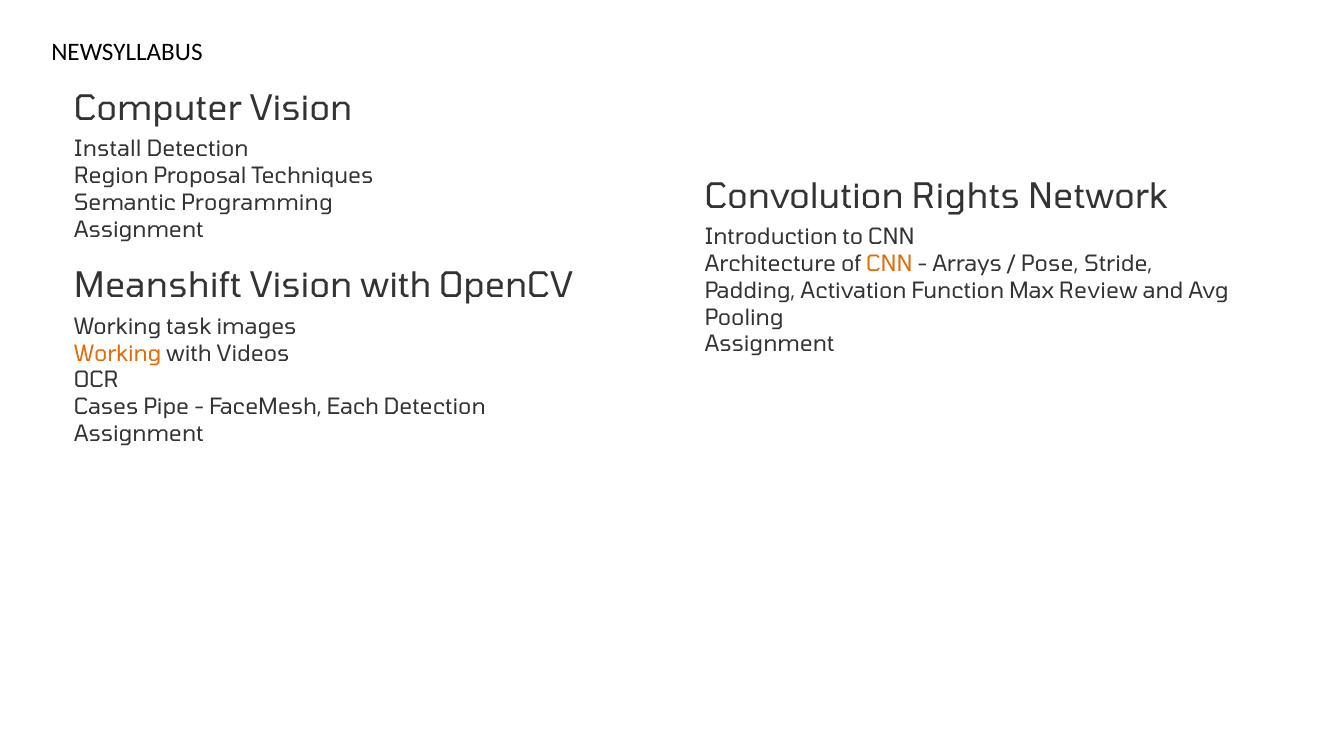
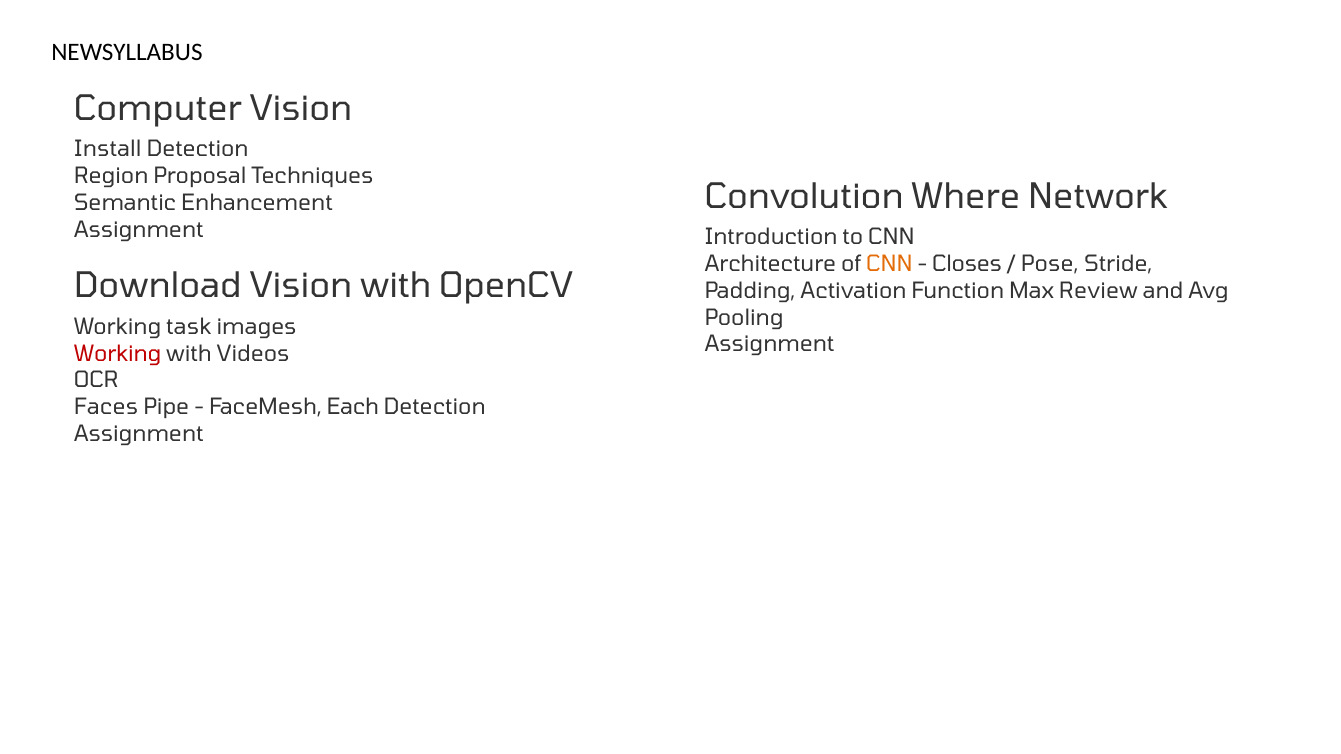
Rights: Rights -> Where
Programming: Programming -> Enhancement
Arrays: Arrays -> Closes
Meanshift: Meanshift -> Download
Working at (118, 354) colour: orange -> red
Cases: Cases -> Faces
